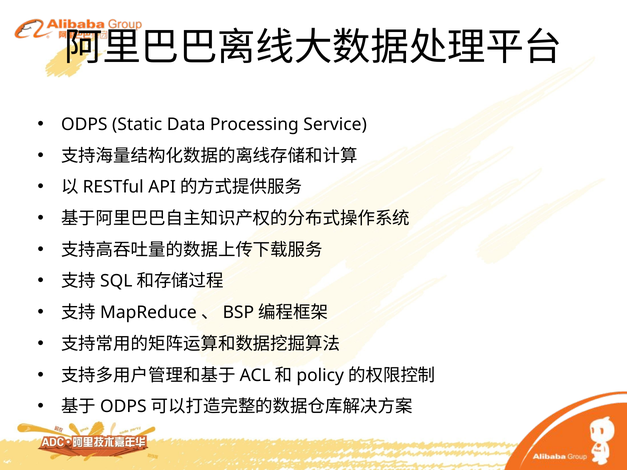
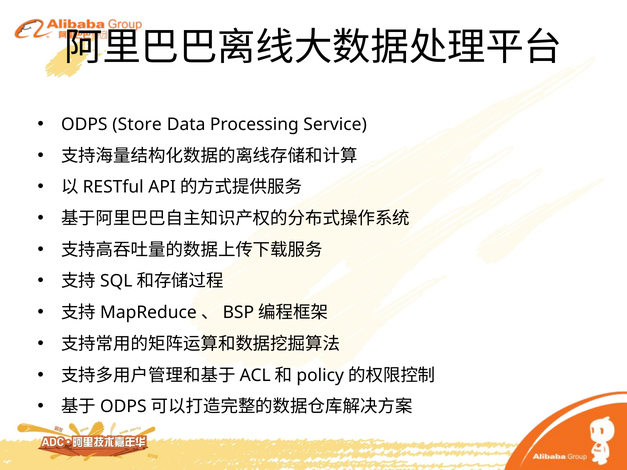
Static: Static -> Store
